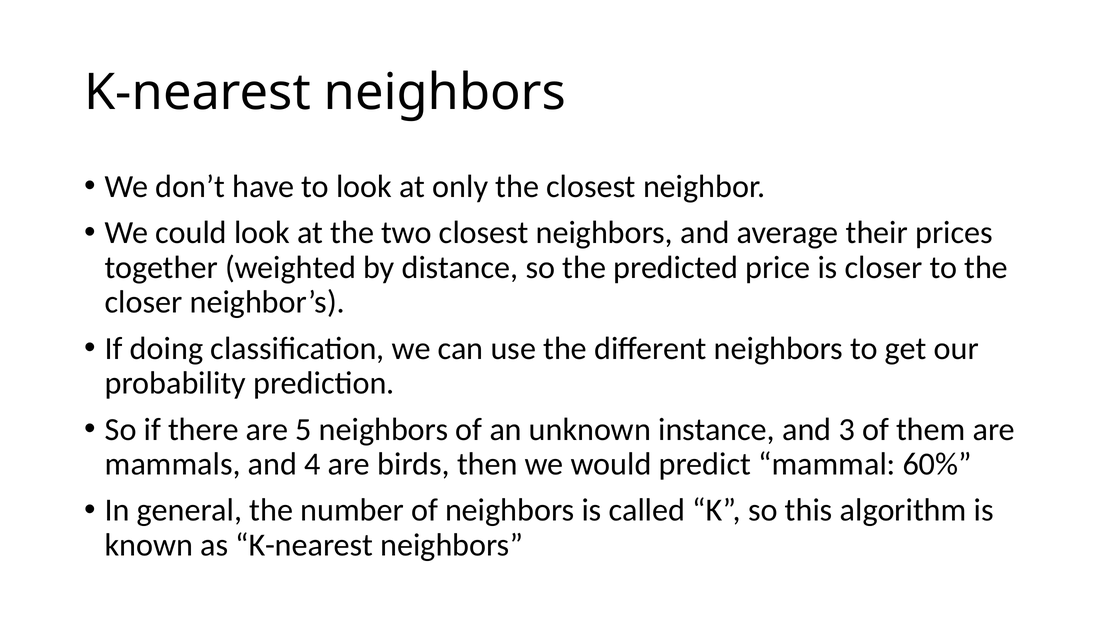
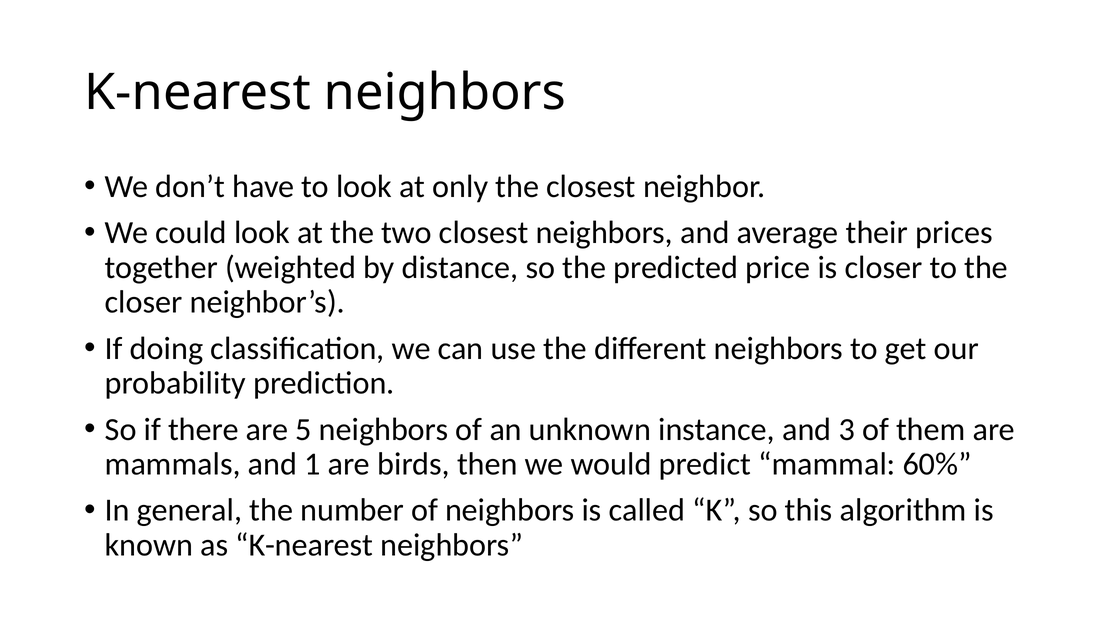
4: 4 -> 1
